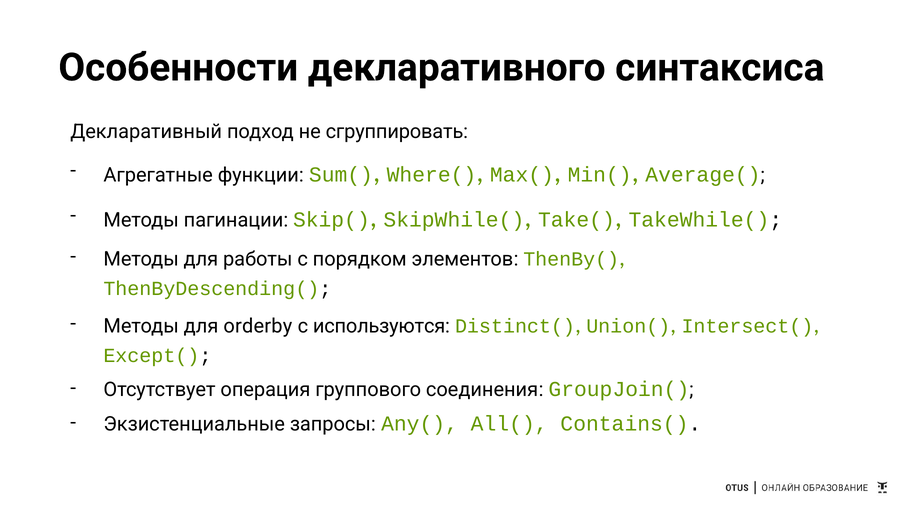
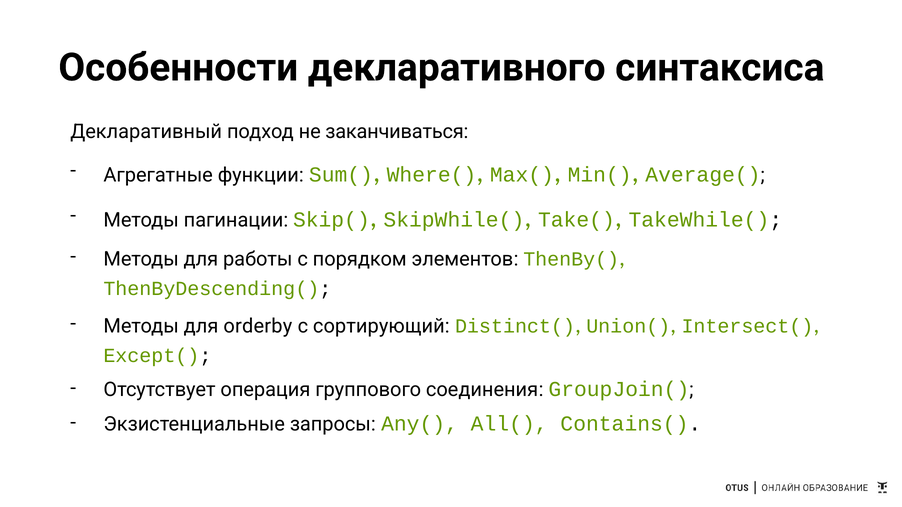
сгруппировать: сгруппировать -> заканчиваться
используются: используются -> сортирующий
